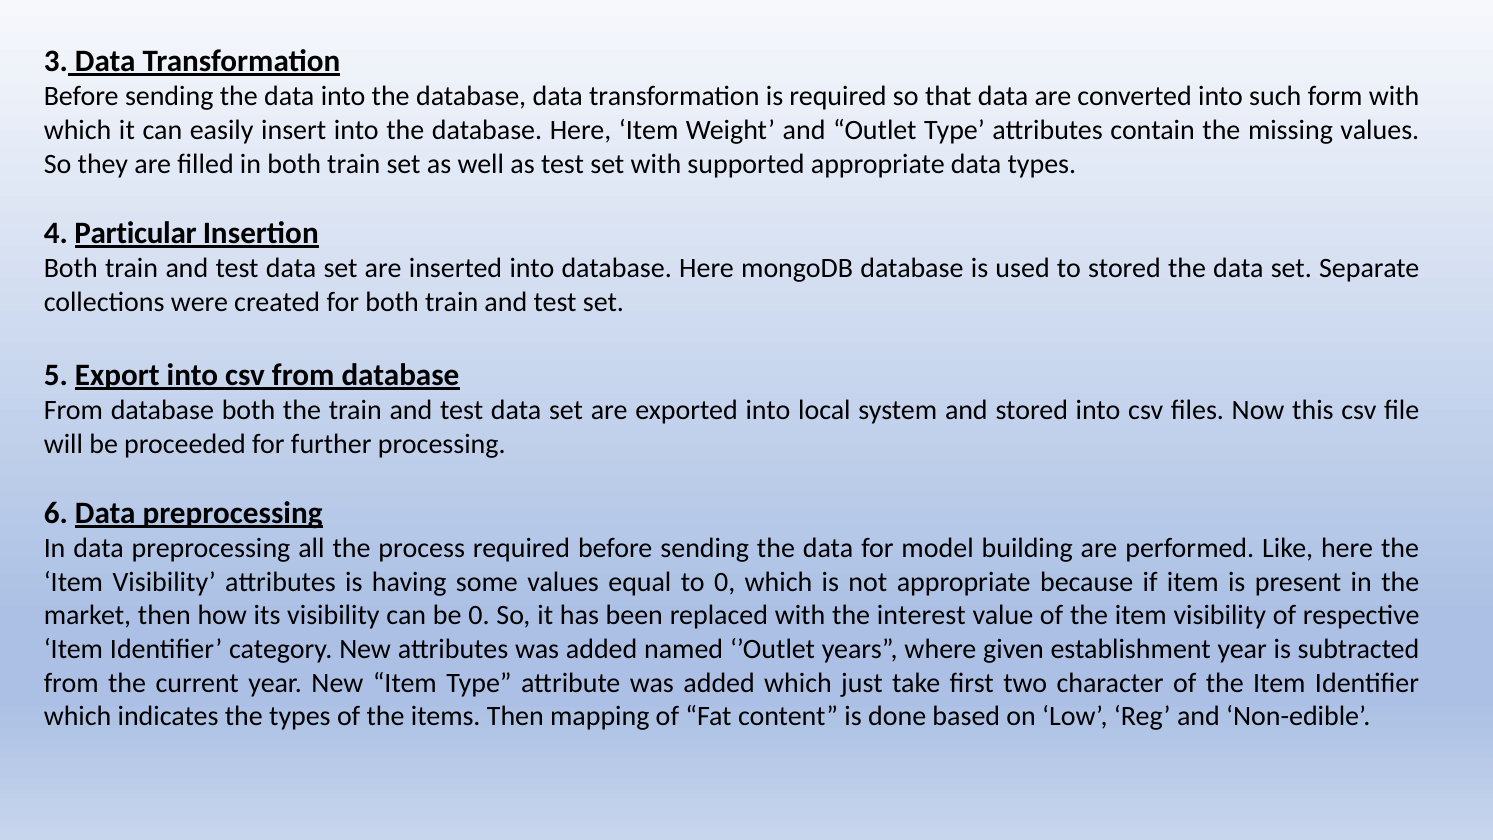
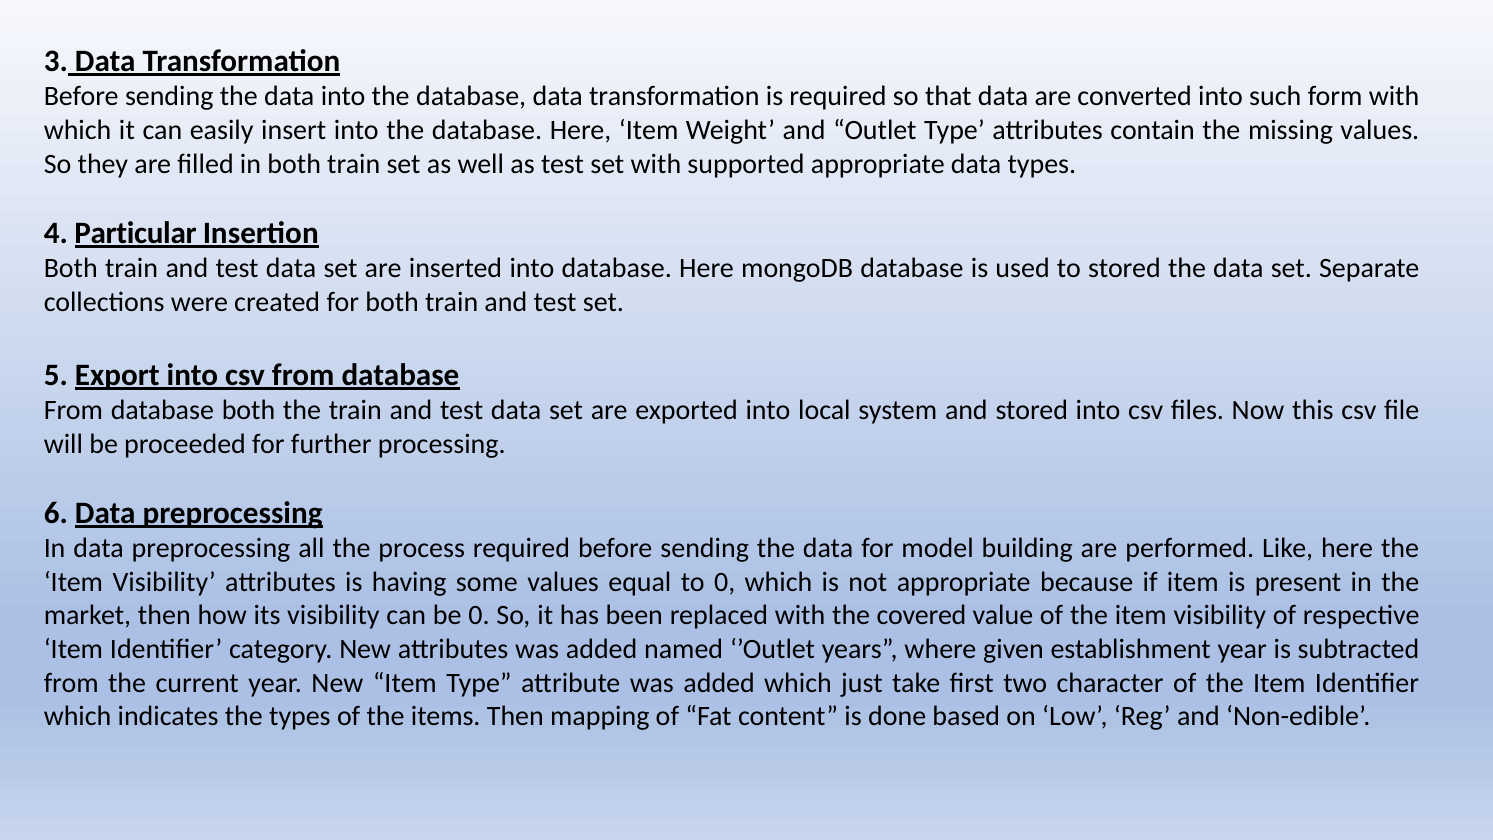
interest: interest -> covered
